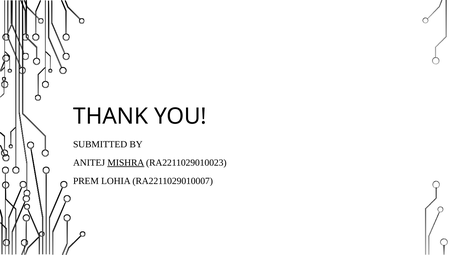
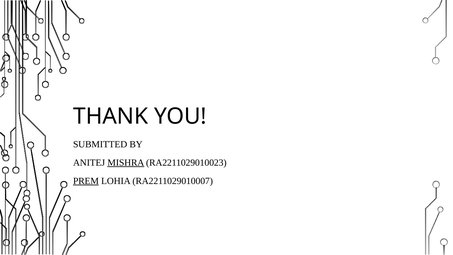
PREM underline: none -> present
